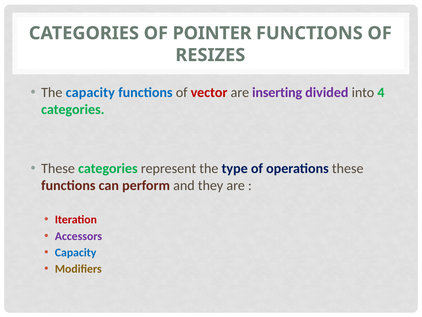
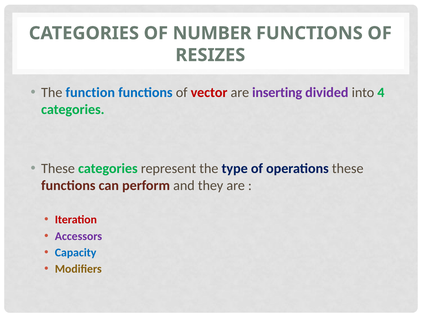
POINTER: POINTER -> NUMBER
The capacity: capacity -> function
